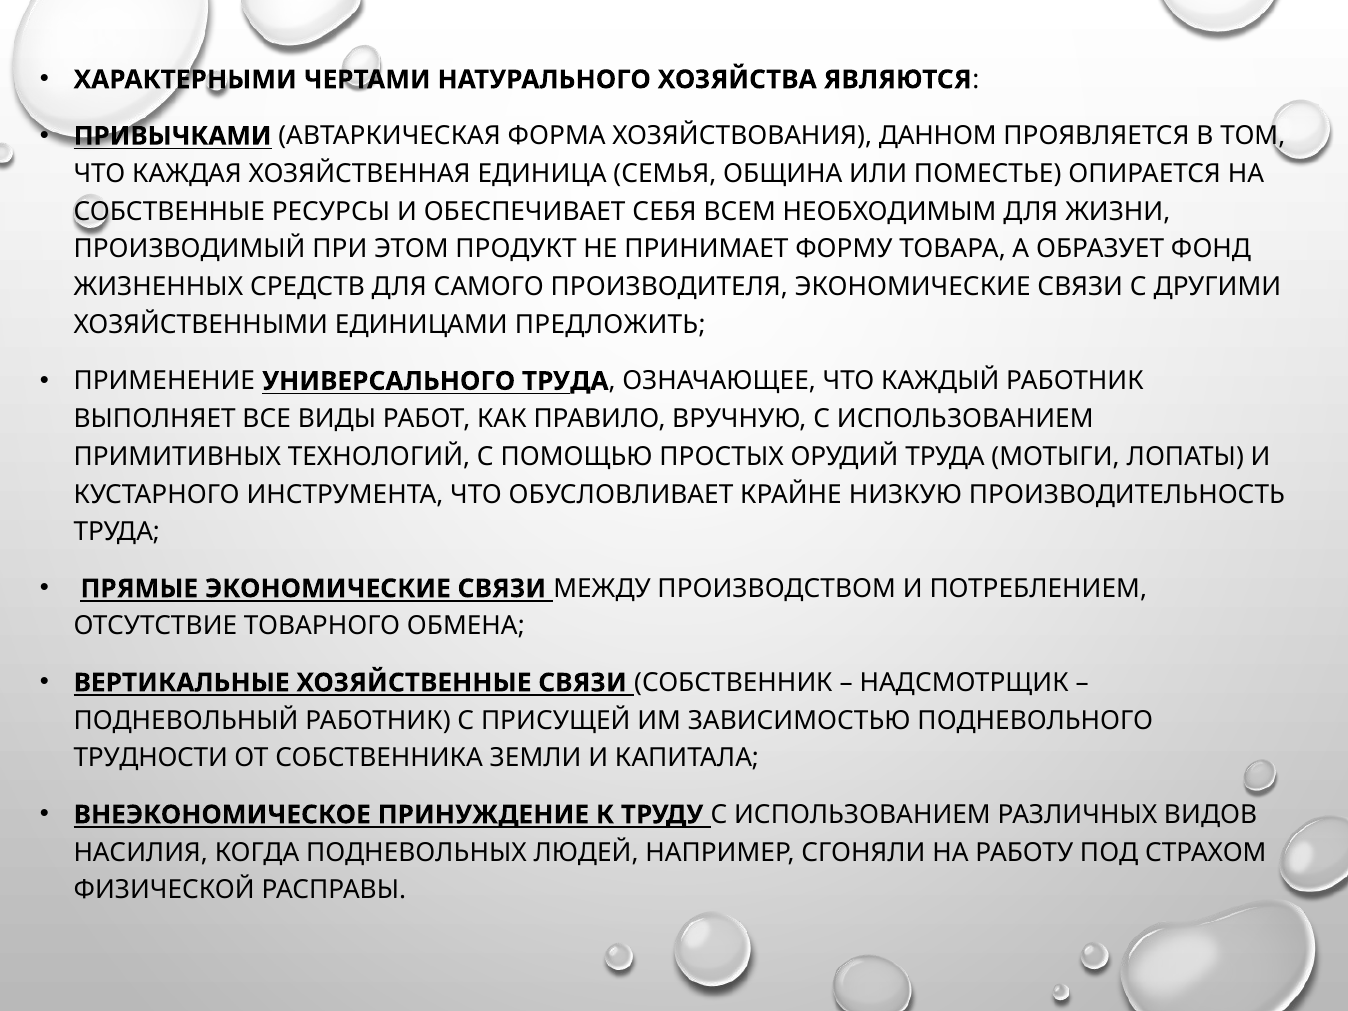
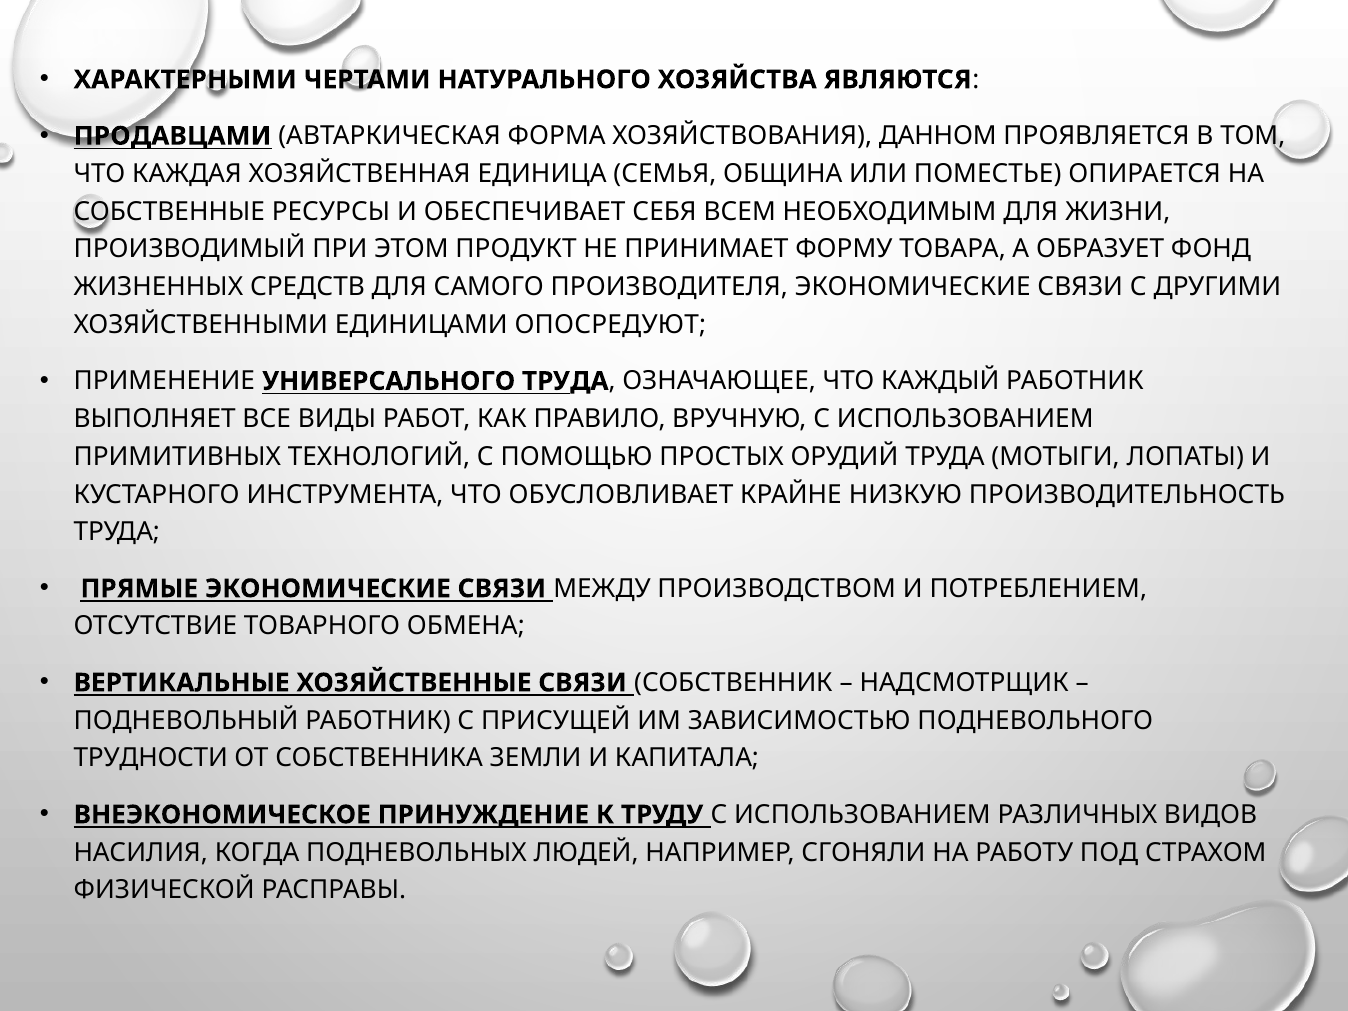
ПРИВЫЧКАМИ: ПРИВЫЧКАМИ -> ПРОДАВЦАМИ
ПРЕДЛОЖИТЬ: ПРЕДЛОЖИТЬ -> ОПОСРЕДУЮТ
